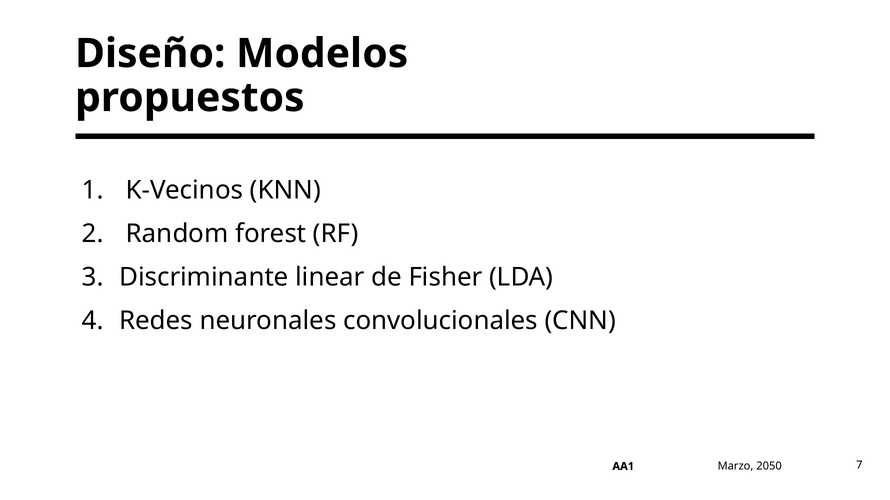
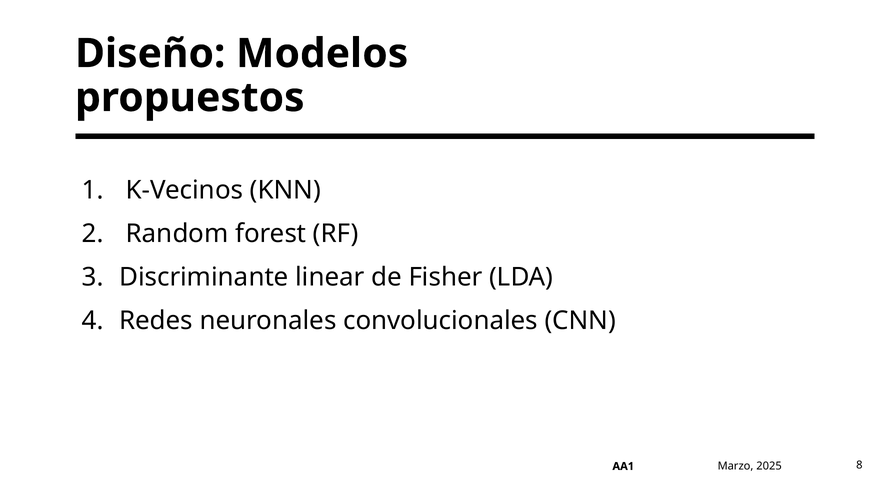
2050: 2050 -> 2025
7: 7 -> 8
